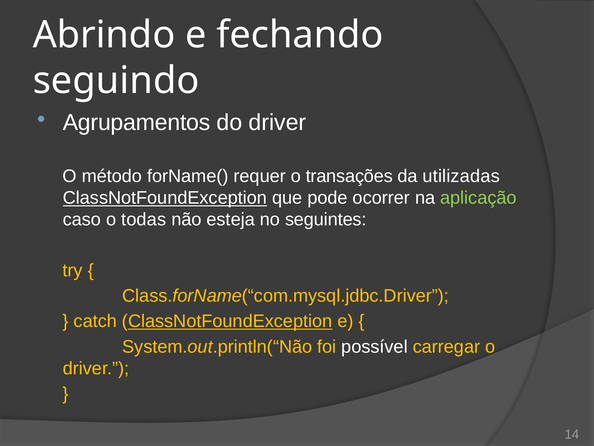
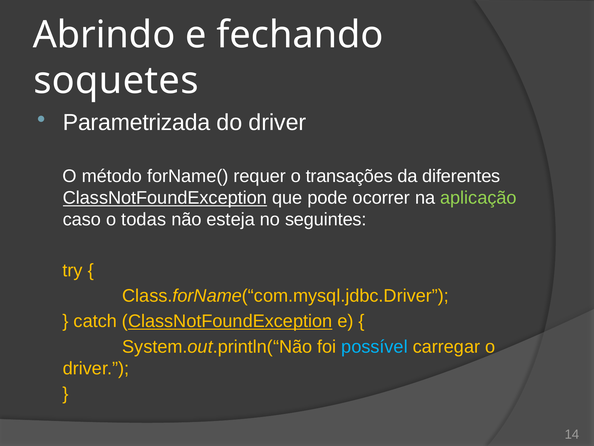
seguindo: seguindo -> soquetes
Agrupamentos: Agrupamentos -> Parametrizada
utilizadas: utilizadas -> diferentes
possível colour: white -> light blue
